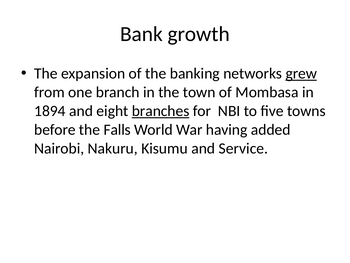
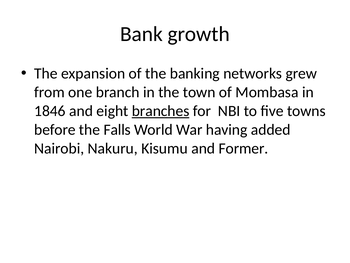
grew underline: present -> none
1894: 1894 -> 1846
Service: Service -> Former
